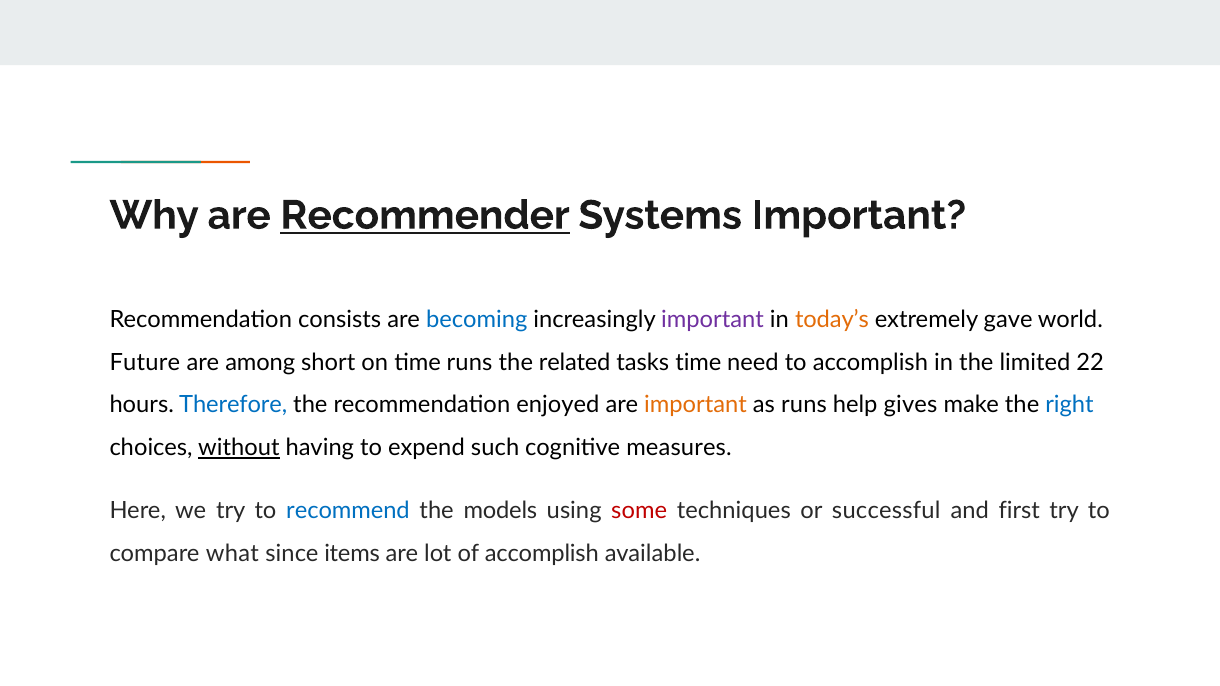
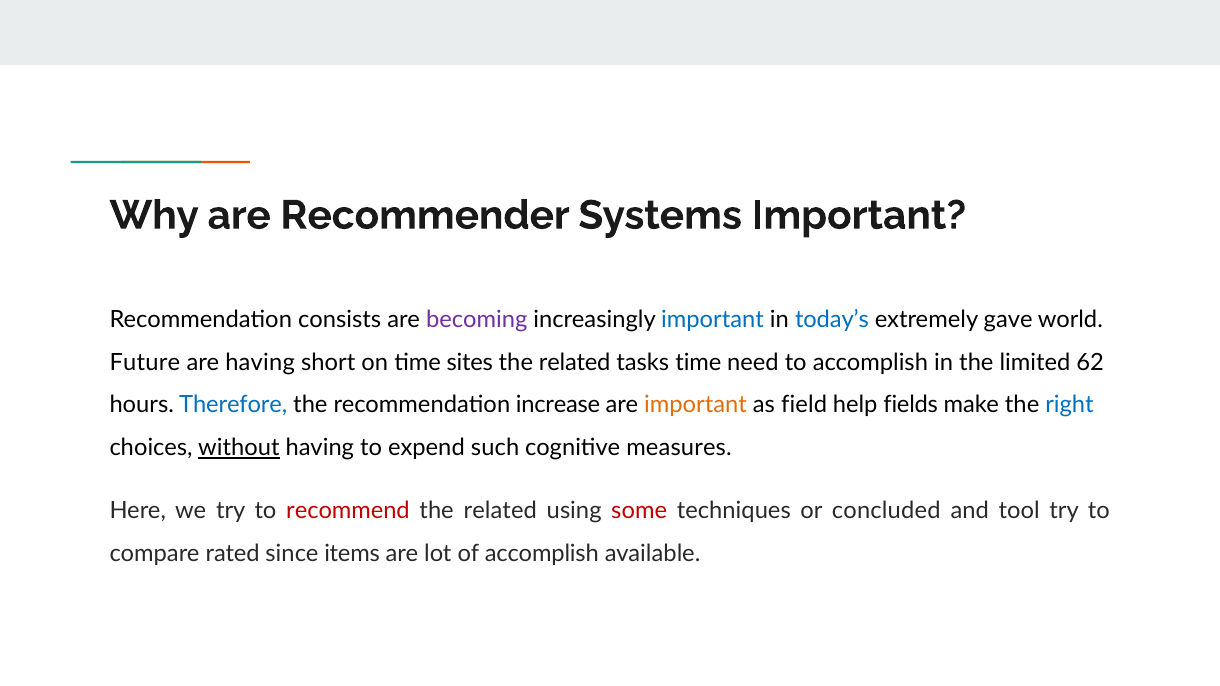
Recommender underline: present -> none
becoming colour: blue -> purple
important at (713, 320) colour: purple -> blue
today’s colour: orange -> blue
are among: among -> having
time runs: runs -> sites
22: 22 -> 62
enjoyed: enjoyed -> increase
as runs: runs -> field
gives: gives -> fields
recommend colour: blue -> red
models at (500, 511): models -> related
successful: successful -> concluded
first: first -> tool
what: what -> rated
